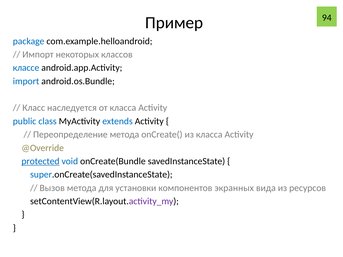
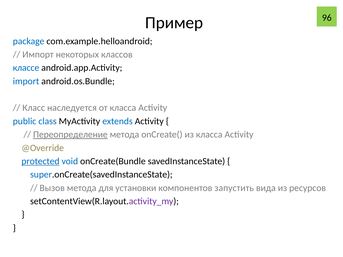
94: 94 -> 96
Переопределение underline: none -> present
экранных: экранных -> запустить
